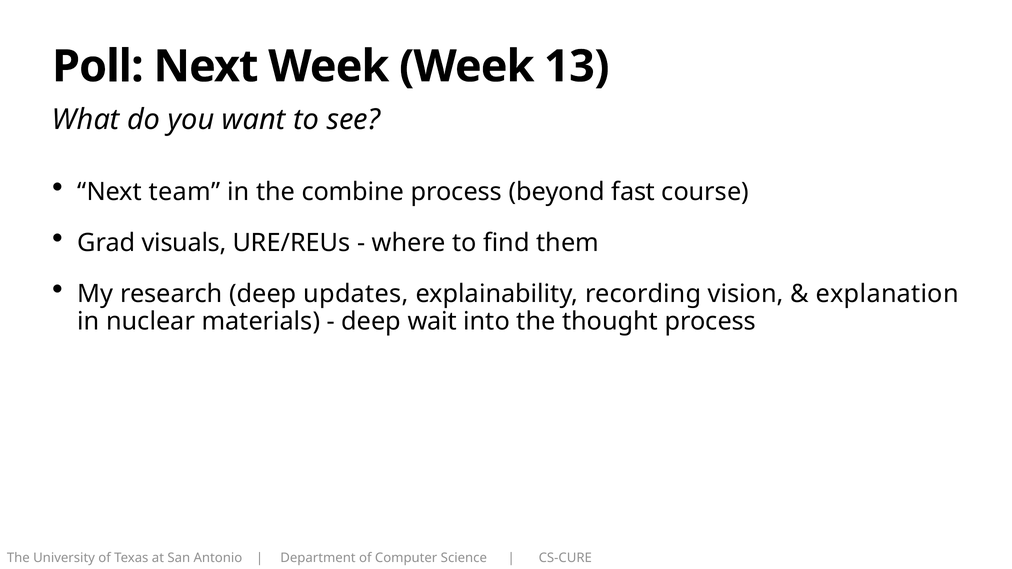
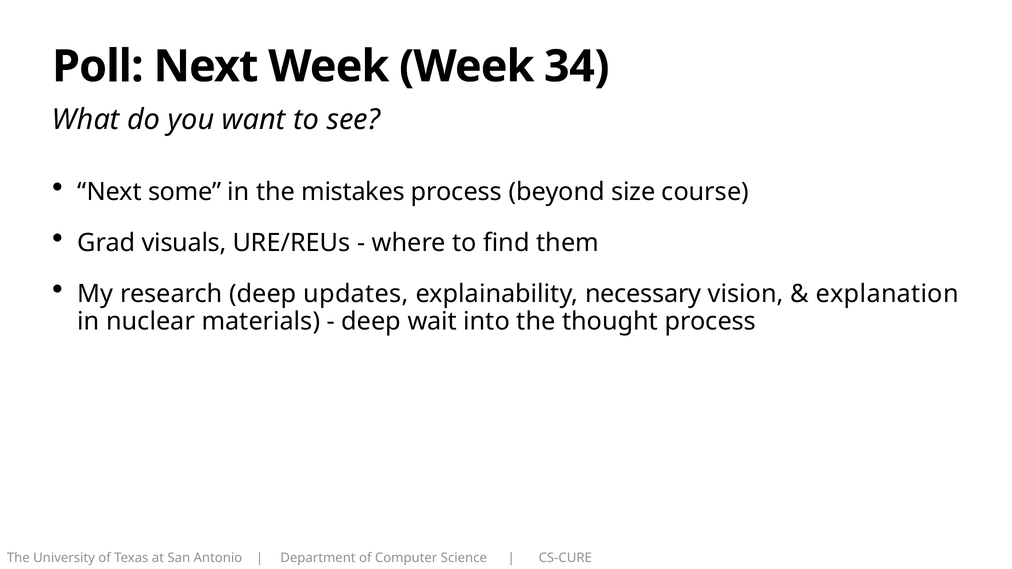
13: 13 -> 34
team: team -> some
combine: combine -> mistakes
fast: fast -> size
recording: recording -> necessary
